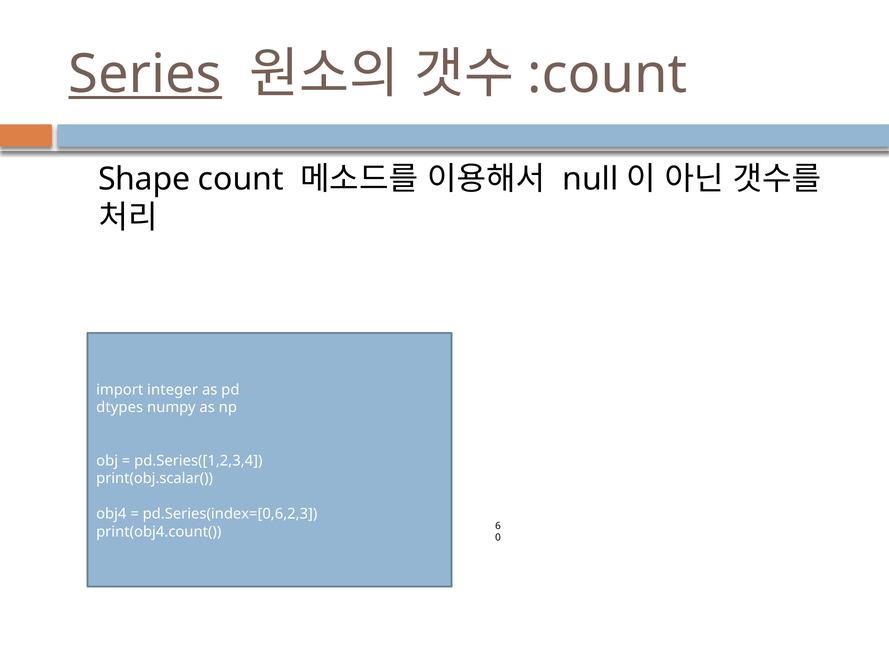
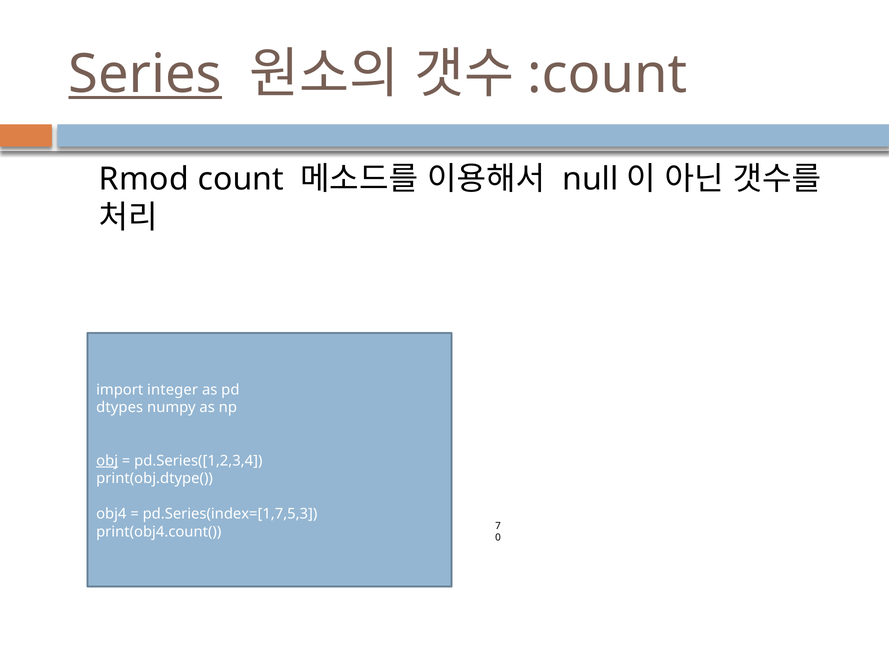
Shape: Shape -> Rmod
obj underline: none -> present
print(obj.scalar(: print(obj.scalar( -> print(obj.dtype(
pd.Series(index=[0,6,2,3: pd.Series(index=[0,6,2,3 -> pd.Series(index=[1,7,5,3
6: 6 -> 7
